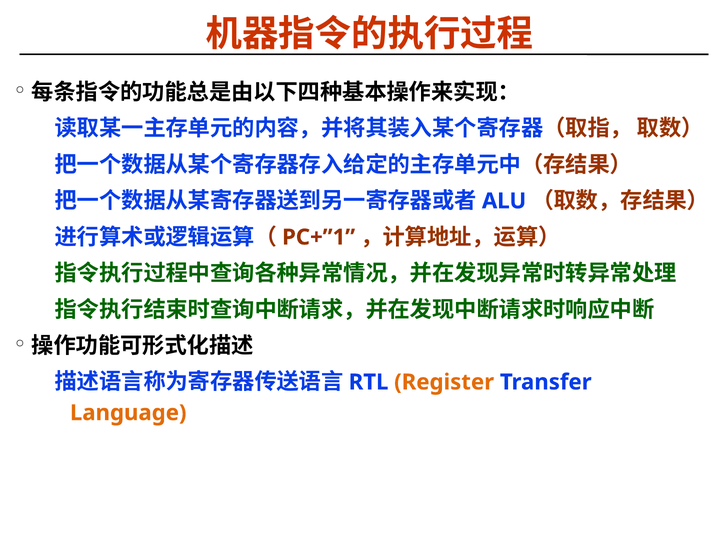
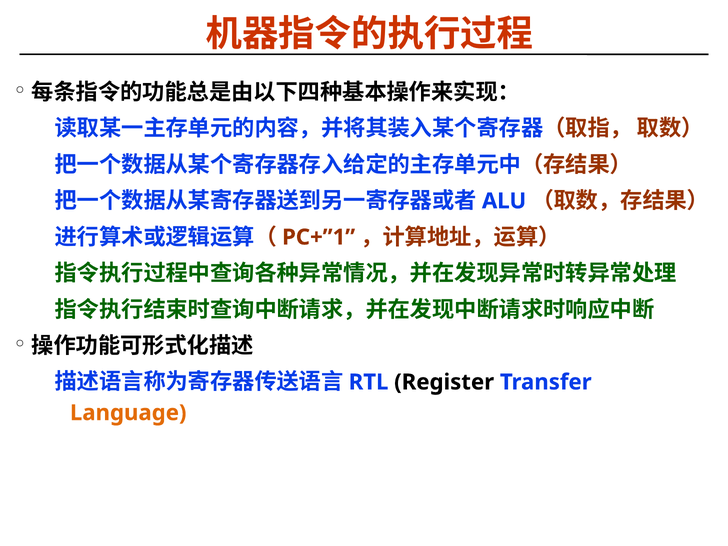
Register colour: orange -> black
